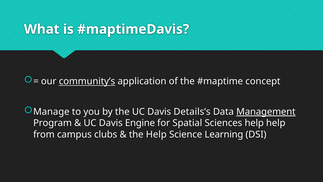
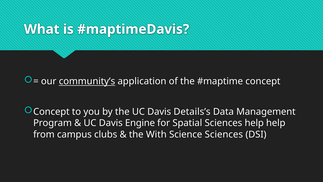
Manage at (51, 112): Manage -> Concept
Management underline: present -> none
the Help: Help -> With
Science Learning: Learning -> Sciences
